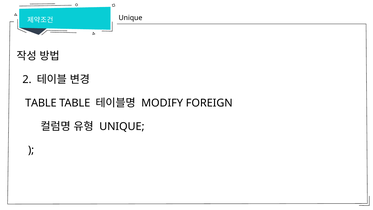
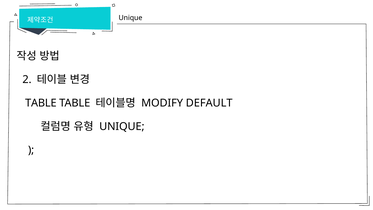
FOREIGN: FOREIGN -> DEFAULT
